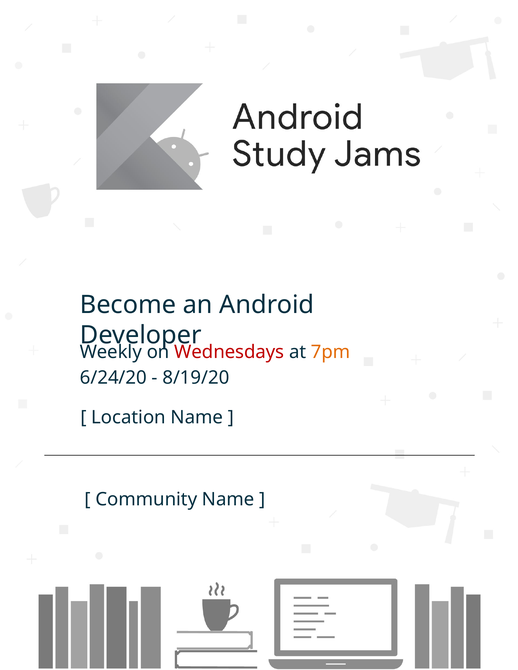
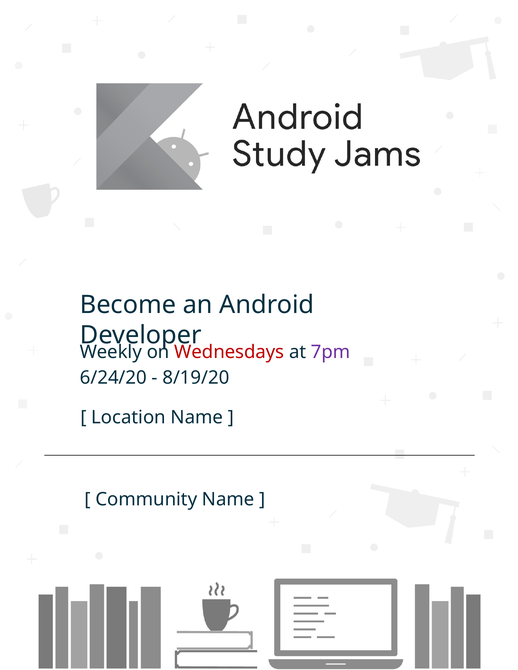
7pm colour: orange -> purple
